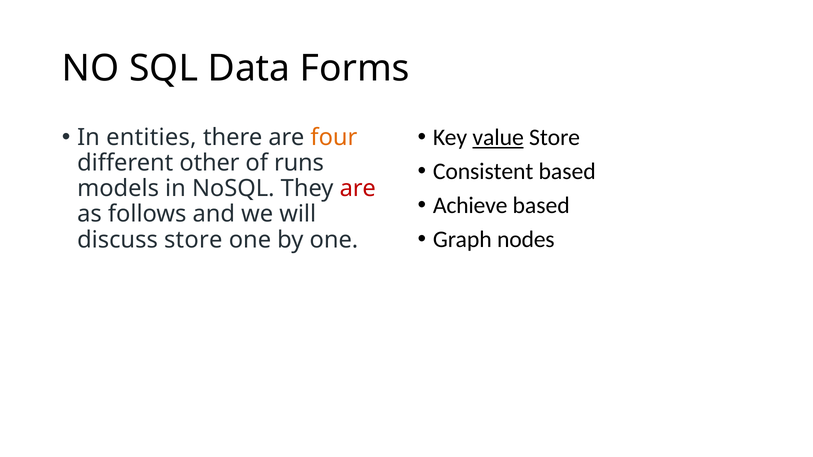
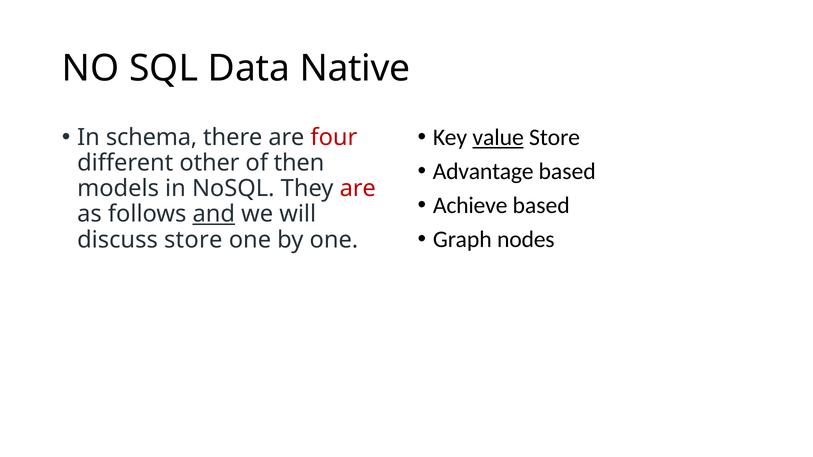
Forms: Forms -> Native
entities: entities -> schema
four colour: orange -> red
runs: runs -> then
Consistent: Consistent -> Advantage
and underline: none -> present
